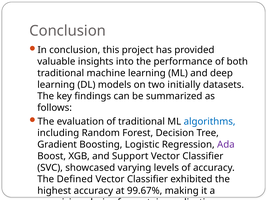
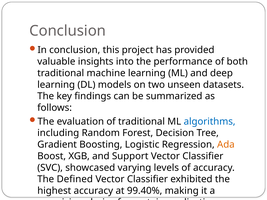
initially: initially -> unseen
Ada colour: purple -> orange
99.67%: 99.67% -> 99.40%
